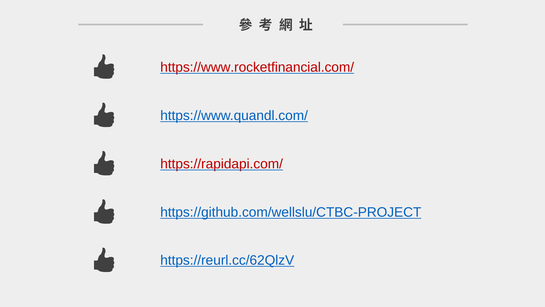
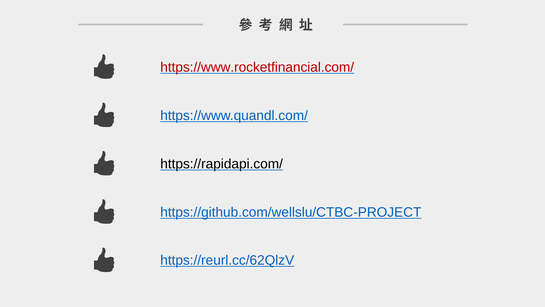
https://rapidapi.com/ colour: red -> black
